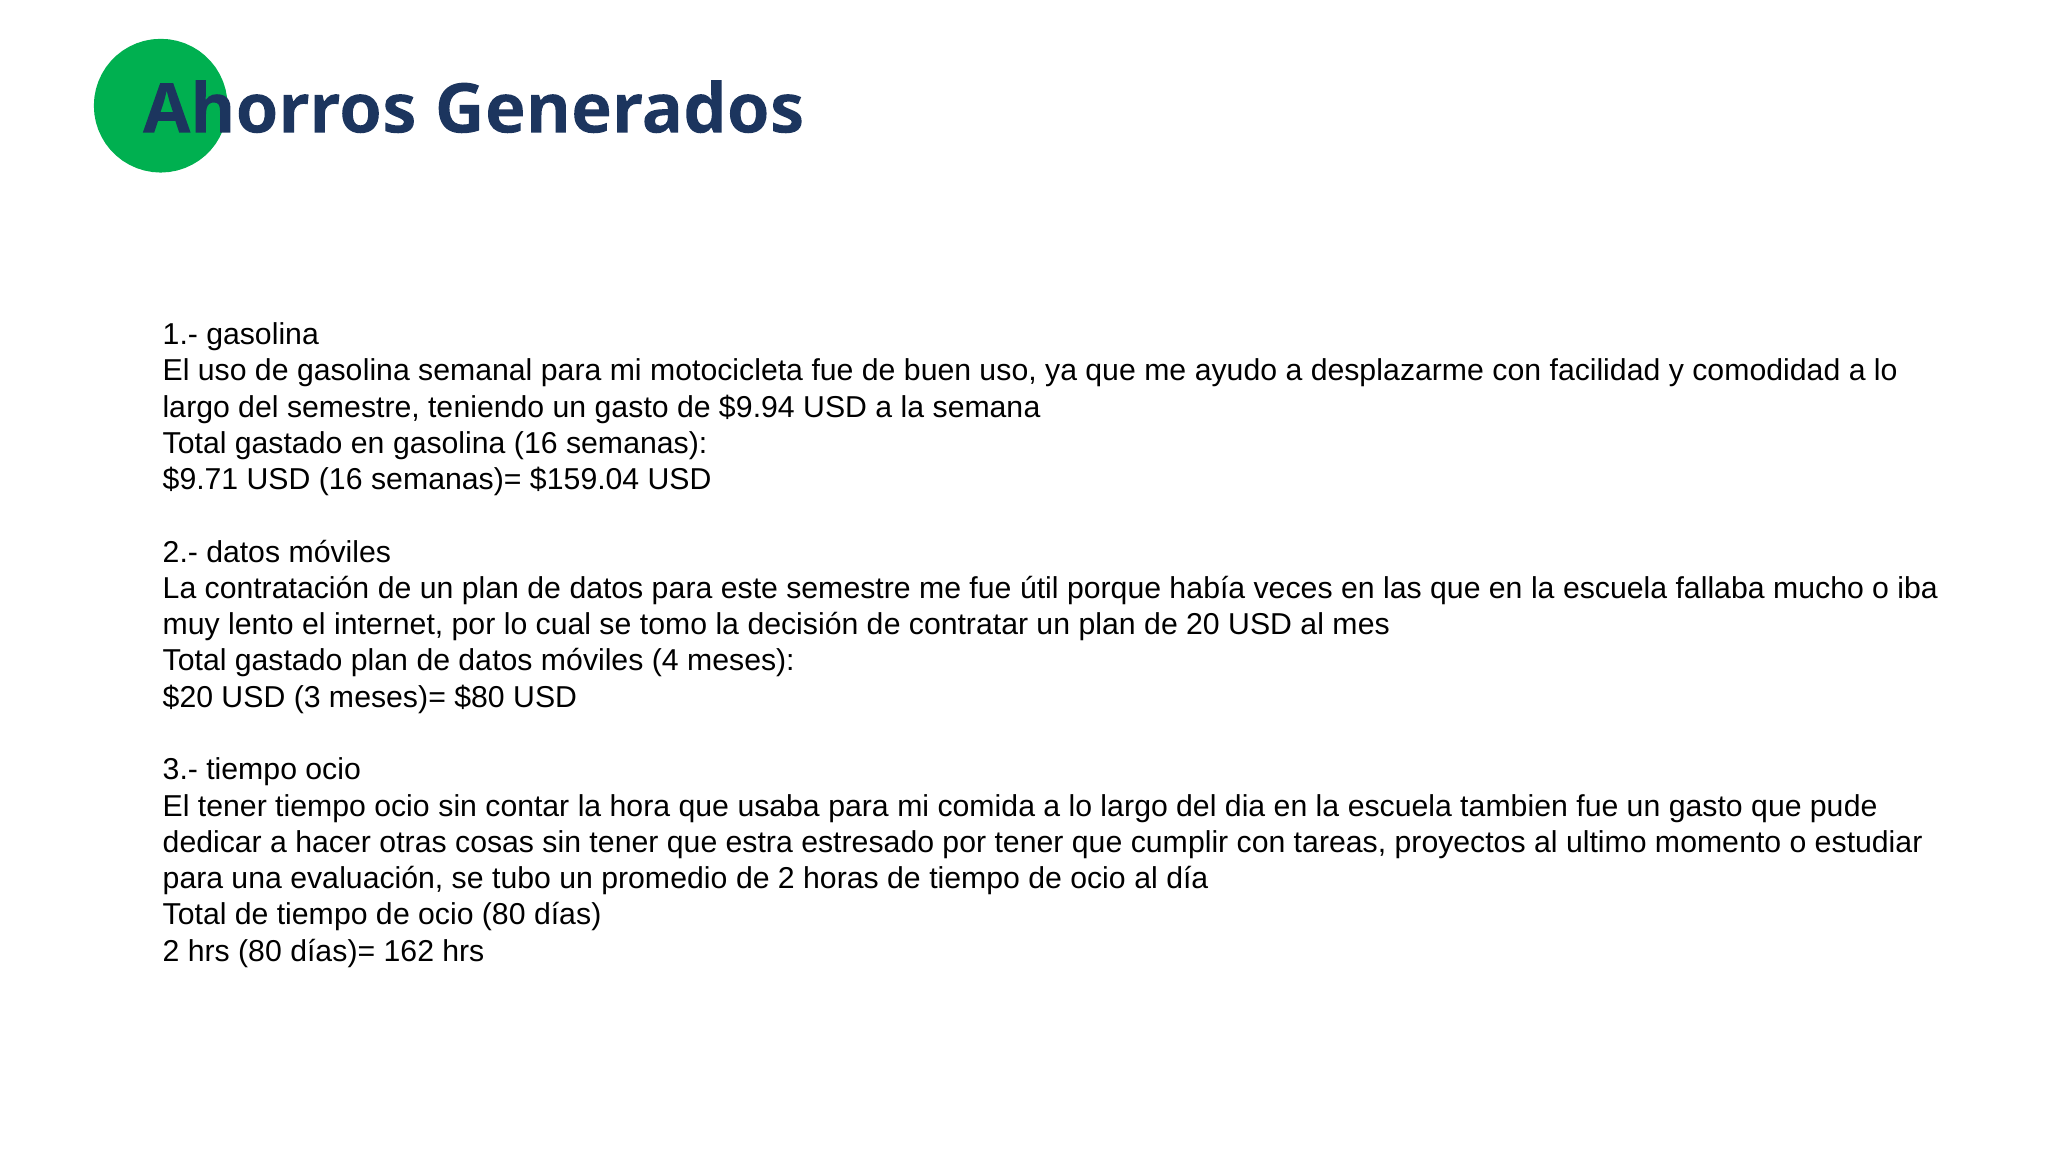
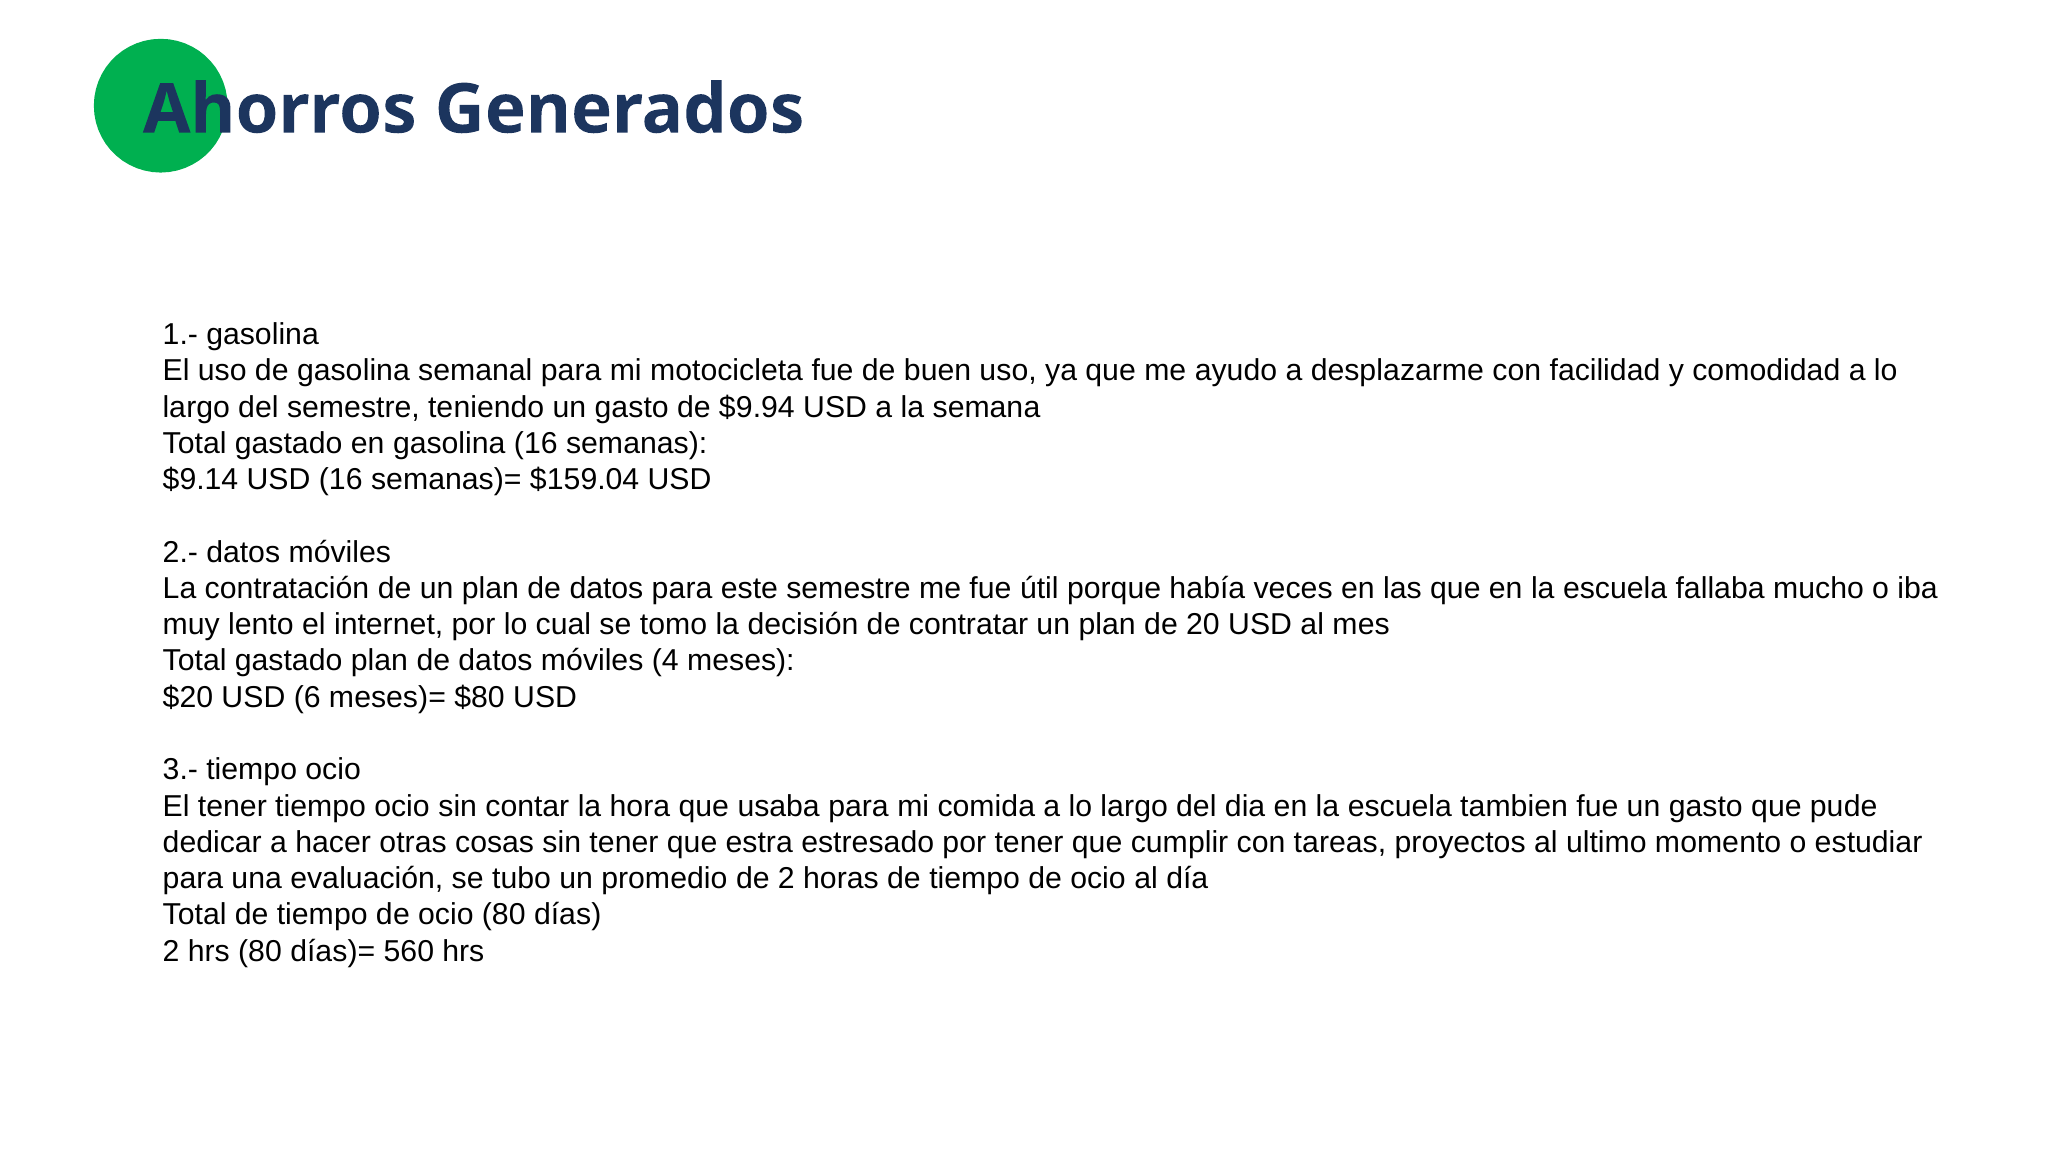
$9.71: $9.71 -> $9.14
3: 3 -> 6
162: 162 -> 560
